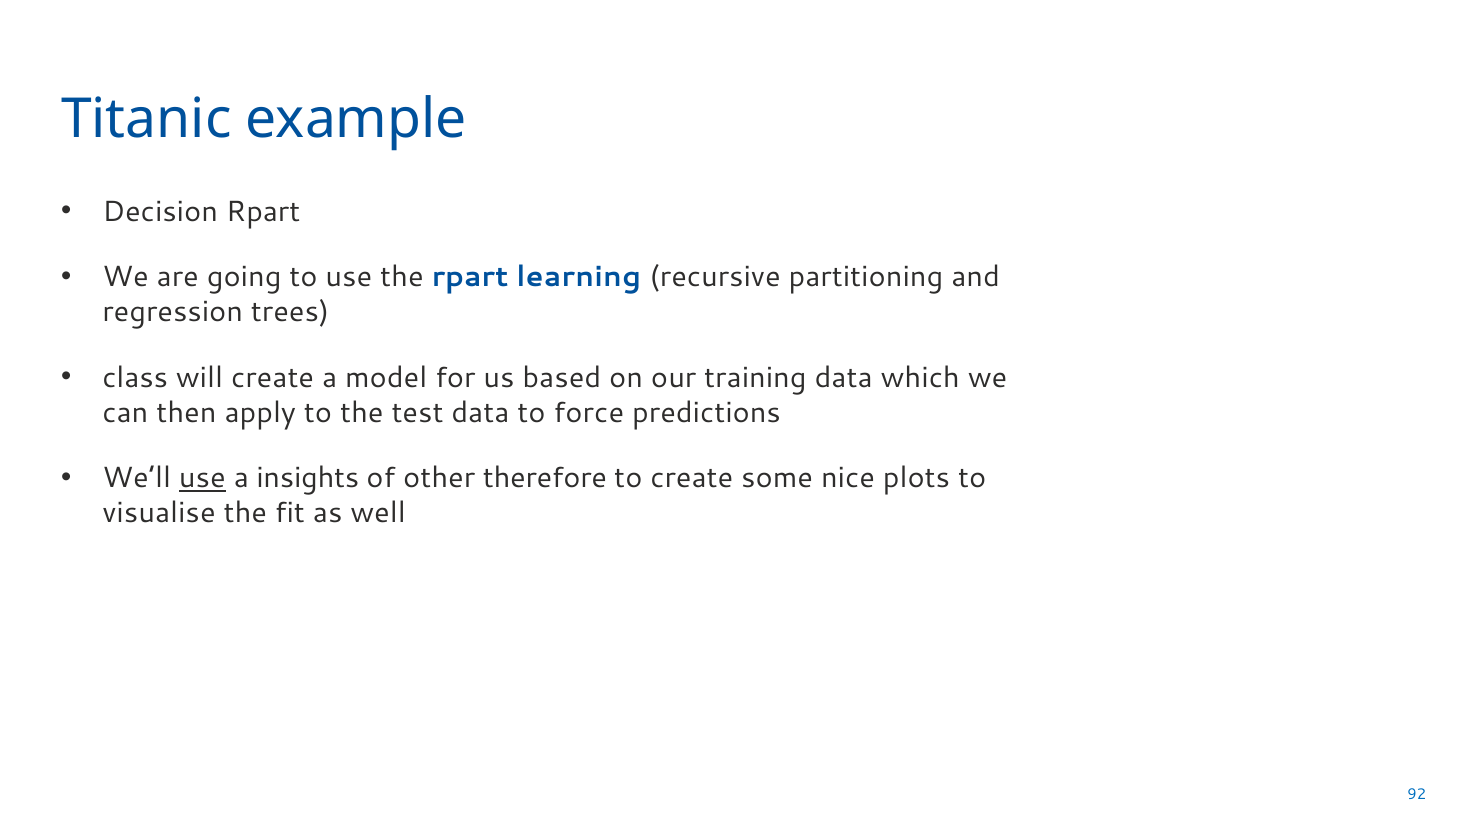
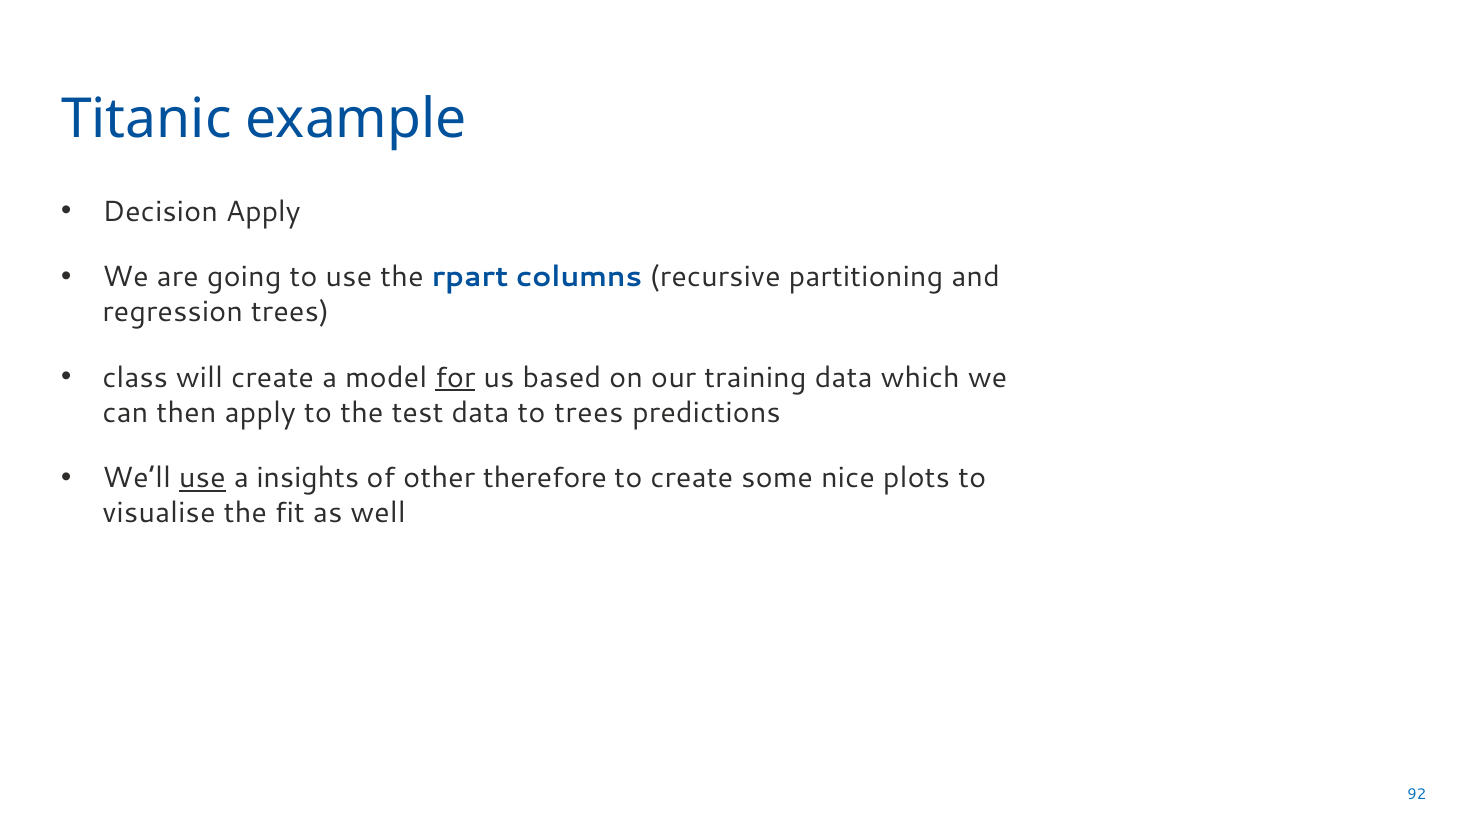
Decision Rpart: Rpart -> Apply
learning: learning -> columns
for underline: none -> present
to force: force -> trees
